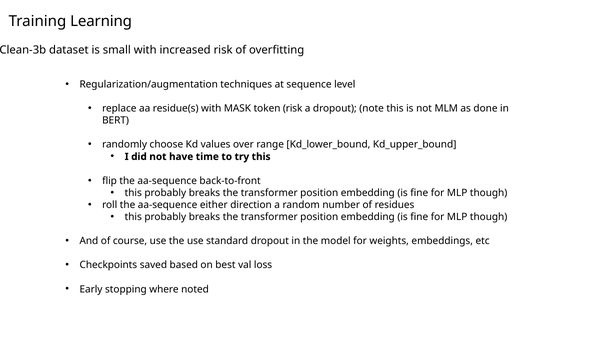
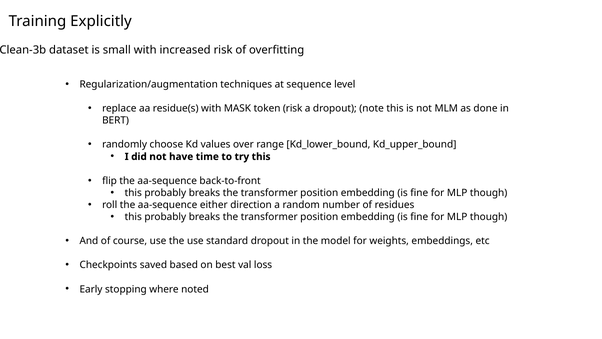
Learning: Learning -> Explicitly
